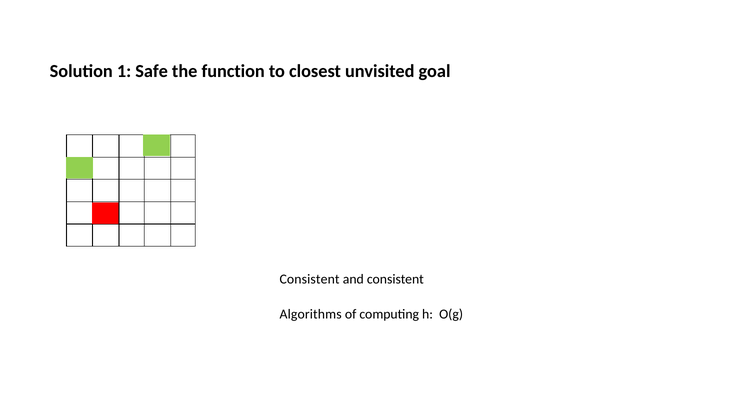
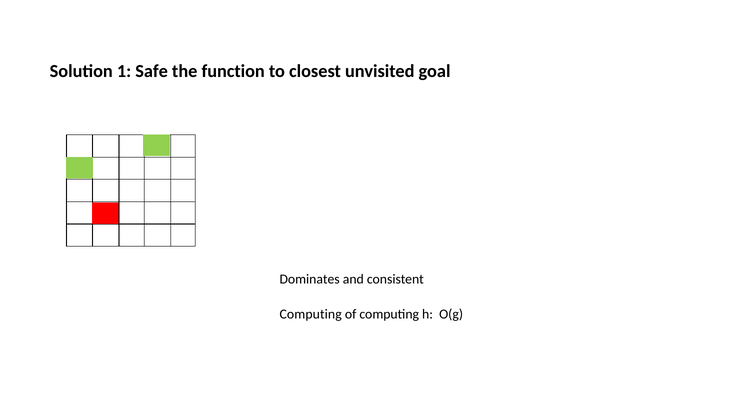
Consistent at (310, 279): Consistent -> Dominates
Algorithms at (311, 314): Algorithms -> Computing
